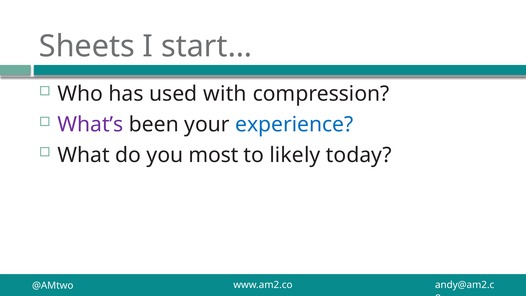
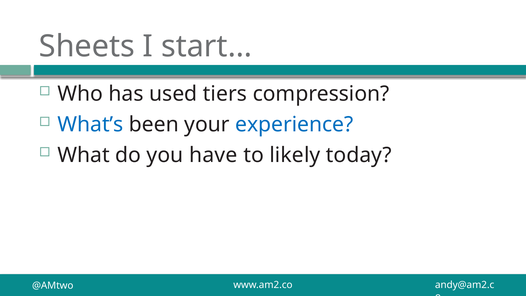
with: with -> tiers
What’s colour: purple -> blue
most: most -> have
